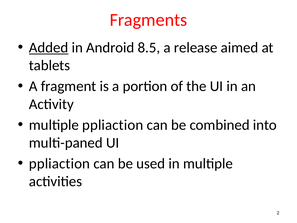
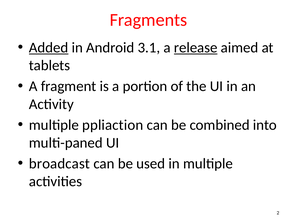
8.5: 8.5 -> 3.1
release underline: none -> present
ppliaction at (59, 163): ppliaction -> broadcast
